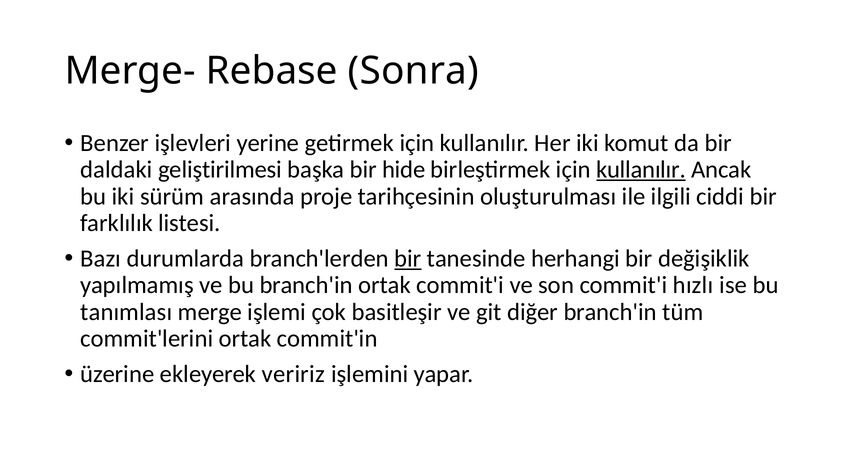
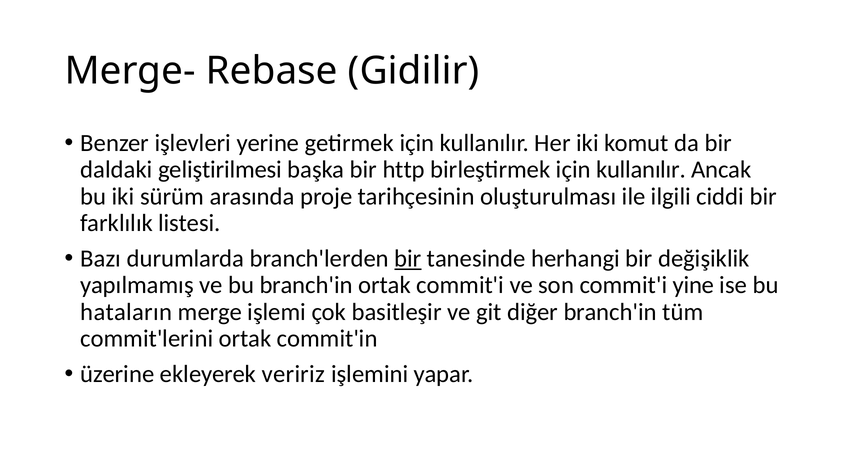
Sonra: Sonra -> Gidilir
hide: hide -> http
kullanılır at (641, 170) underline: present -> none
hızlı: hızlı -> yine
tanımlası: tanımlası -> hataların
